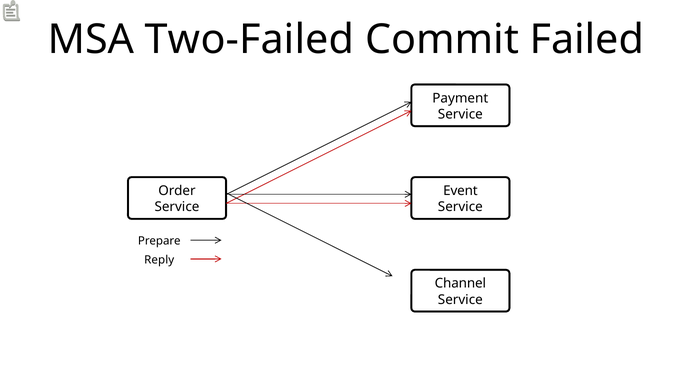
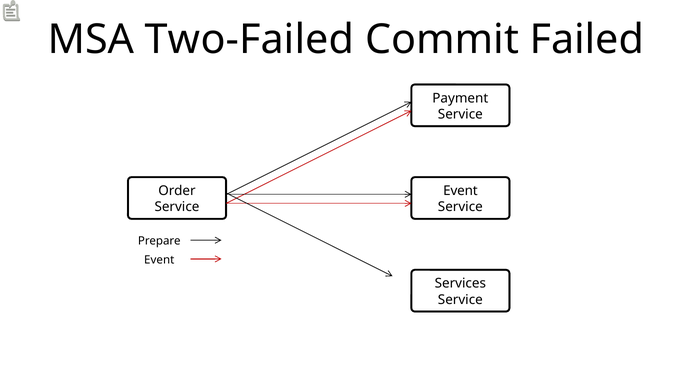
Reply at (159, 260): Reply -> Event
Channel: Channel -> Services
